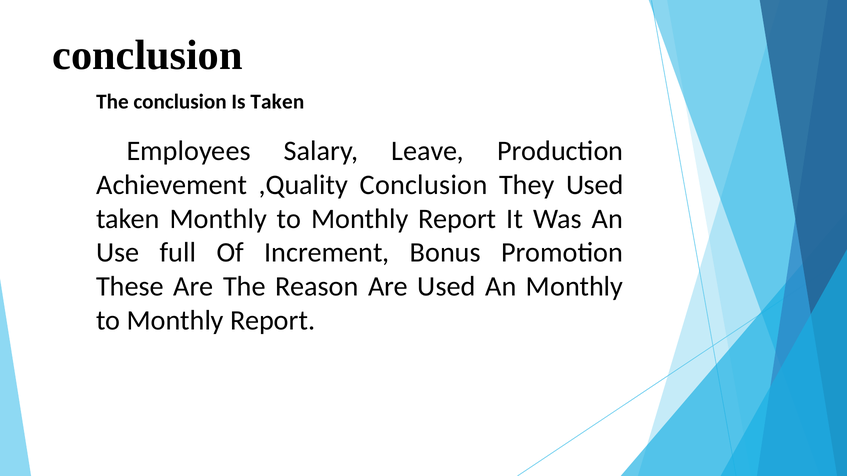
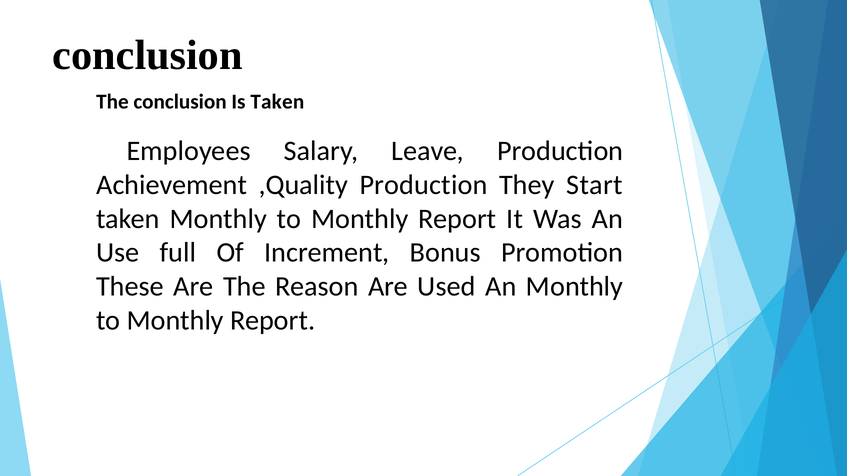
,Quality Conclusion: Conclusion -> Production
They Used: Used -> Start
